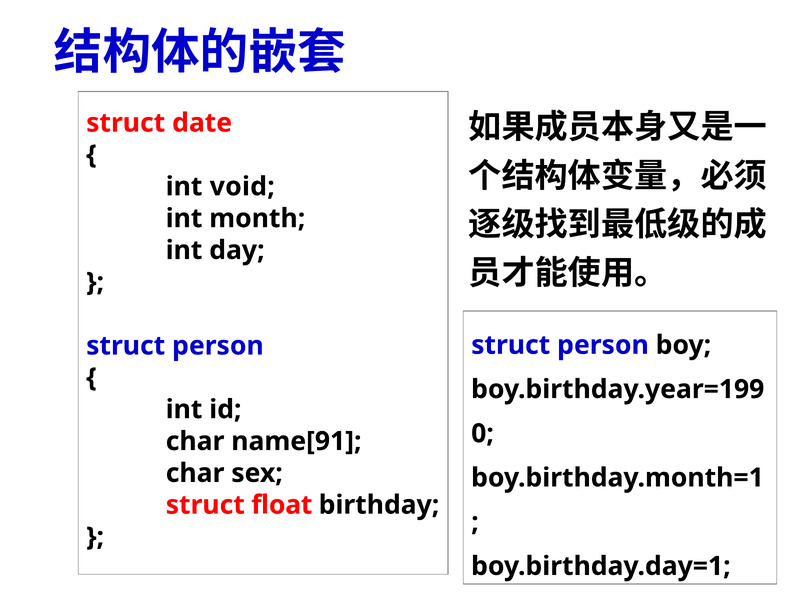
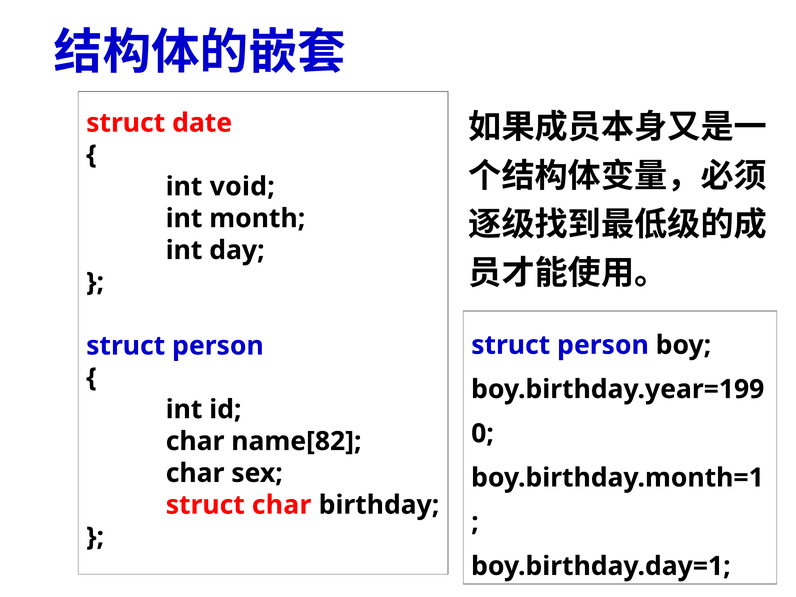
name[91: name[91 -> name[82
struct float: float -> char
